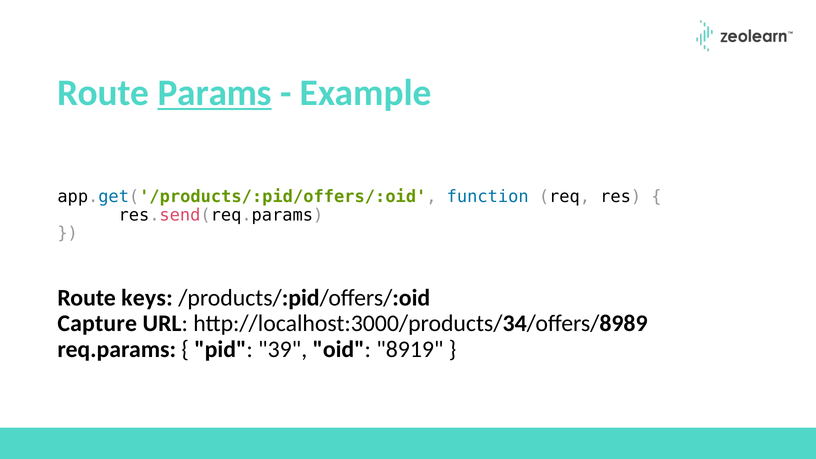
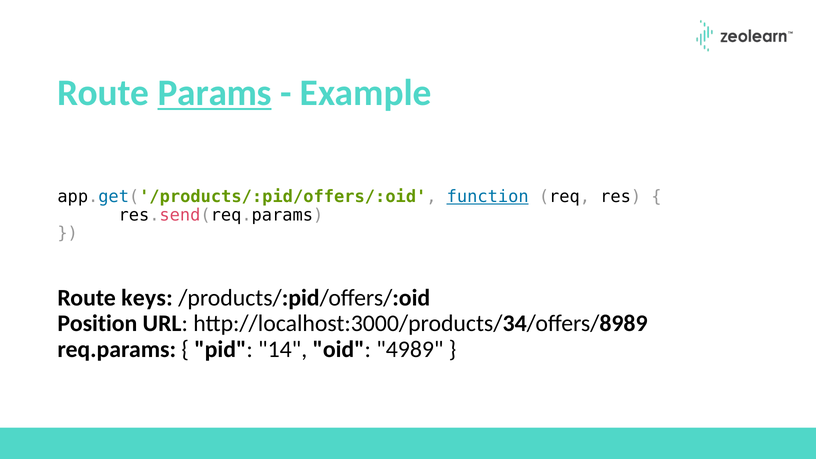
function underline: none -> present
Capture: Capture -> Position
39: 39 -> 14
8919: 8919 -> 4989
